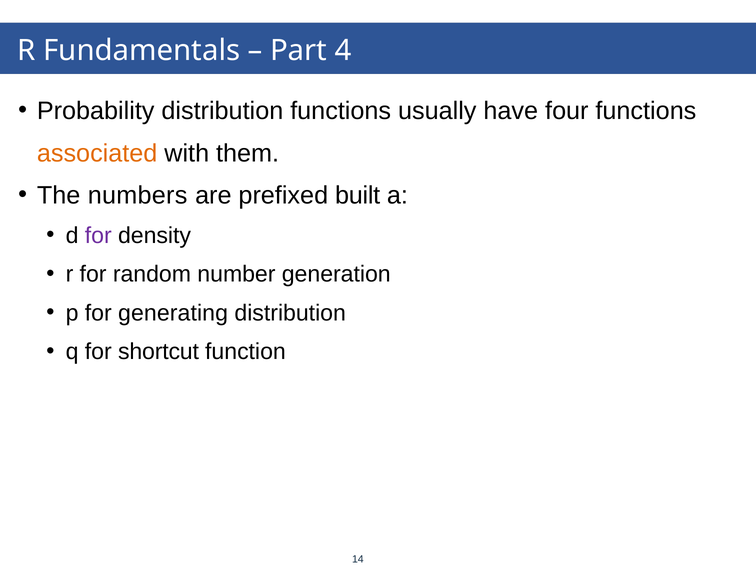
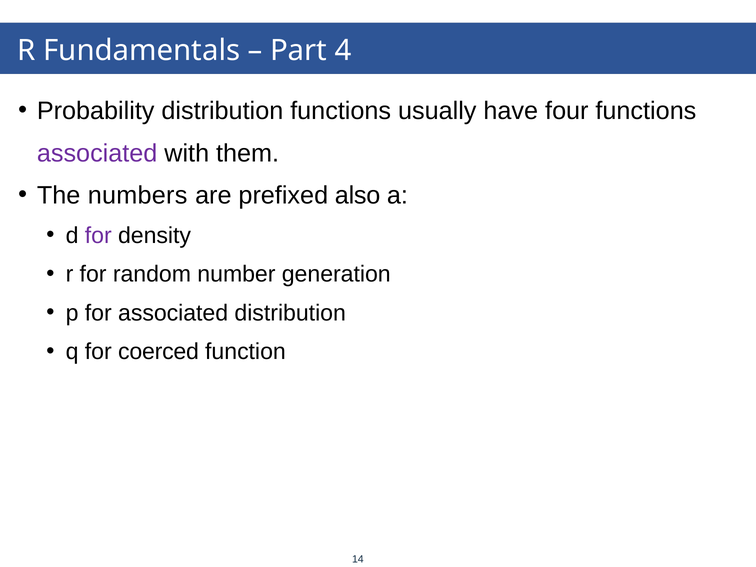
associated at (97, 153) colour: orange -> purple
built: built -> also
for generating: generating -> associated
shortcut: shortcut -> coerced
